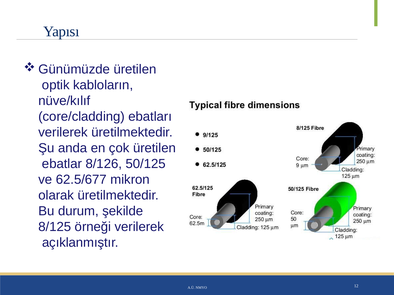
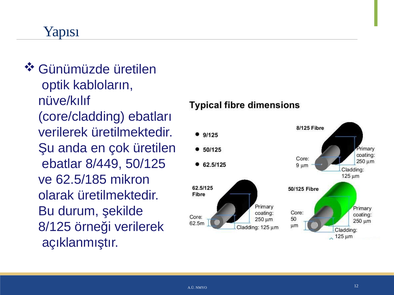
8/126: 8/126 -> 8/449
62.5/677: 62.5/677 -> 62.5/185
